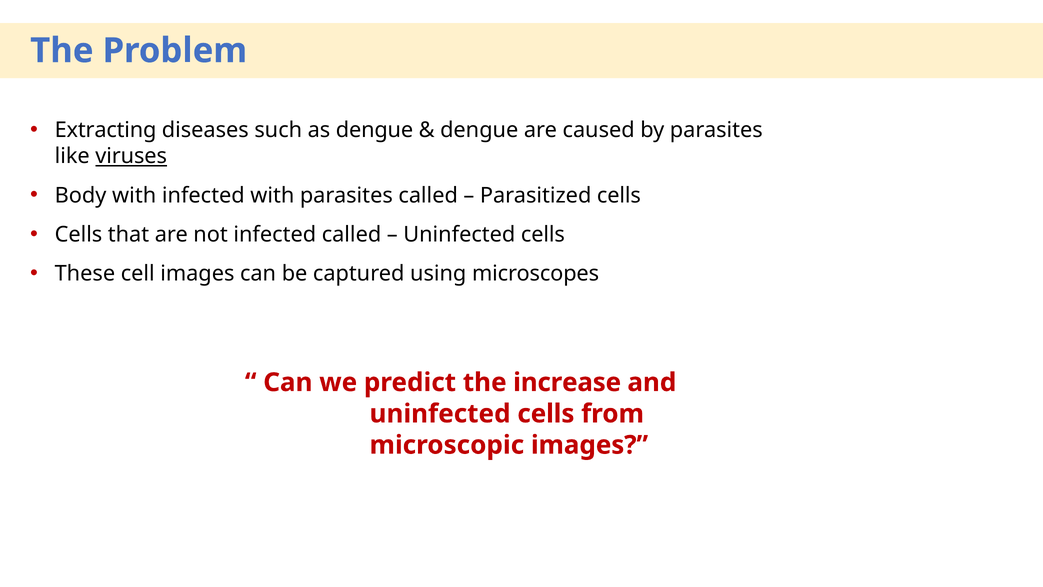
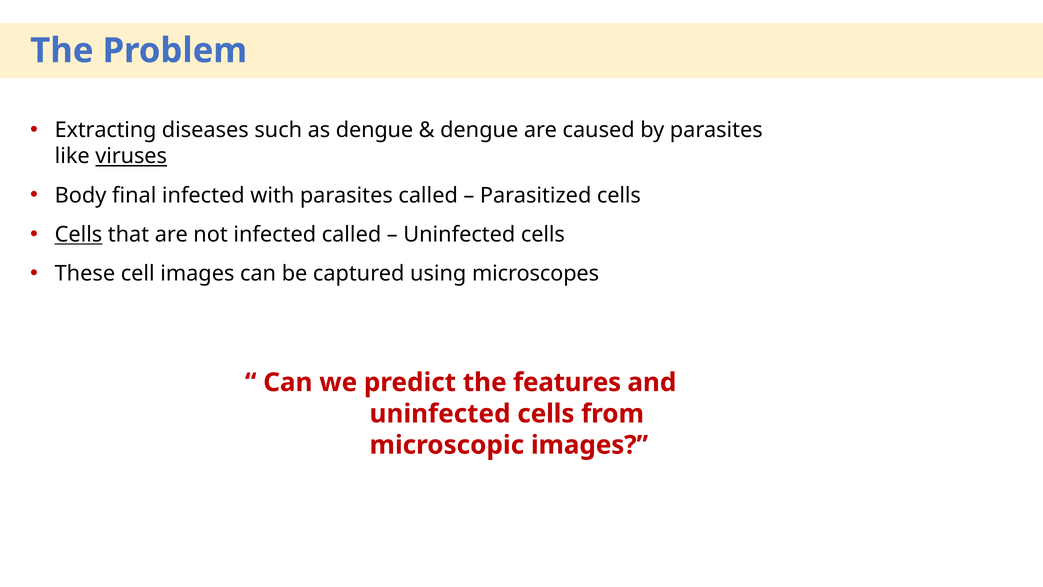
Body with: with -> final
Cells at (78, 234) underline: none -> present
increase: increase -> features
